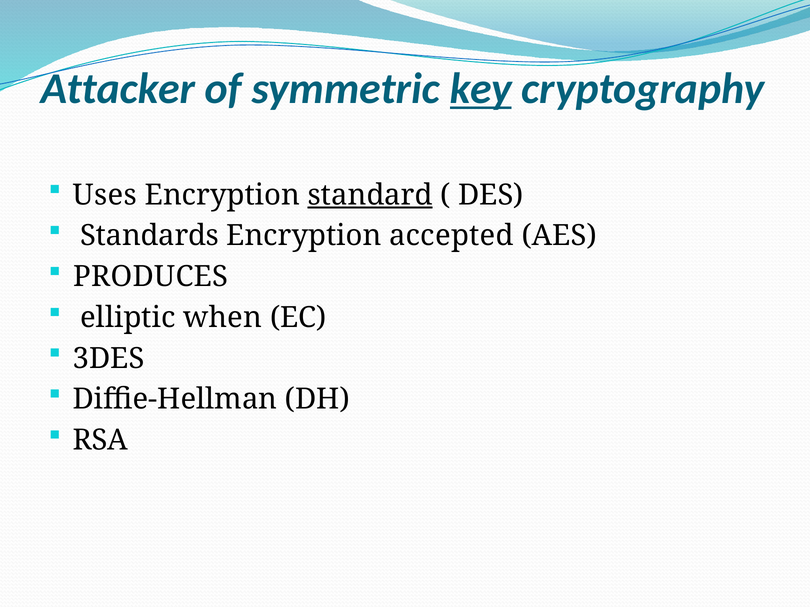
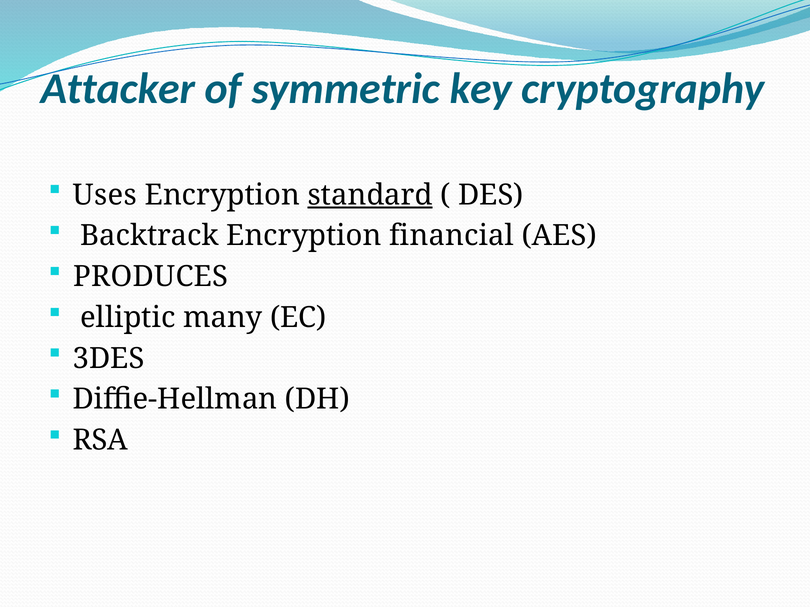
key underline: present -> none
Standards: Standards -> Backtrack
accepted: accepted -> financial
when: when -> many
